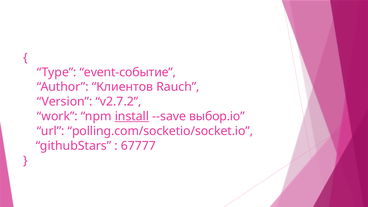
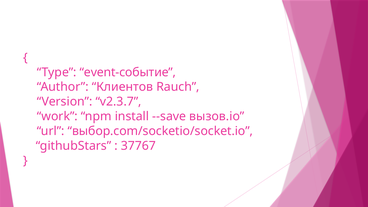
v2.7.2: v2.7.2 -> v2.3.7
install underline: present -> none
выбор.io: выбор.io -> вызов.io
polling.com/socketio/socket.io: polling.com/socketio/socket.io -> выбор.com/socketio/socket.io
67777: 67777 -> 37767
